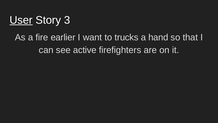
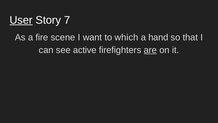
3: 3 -> 7
earlier: earlier -> scene
trucks: trucks -> which
are underline: none -> present
